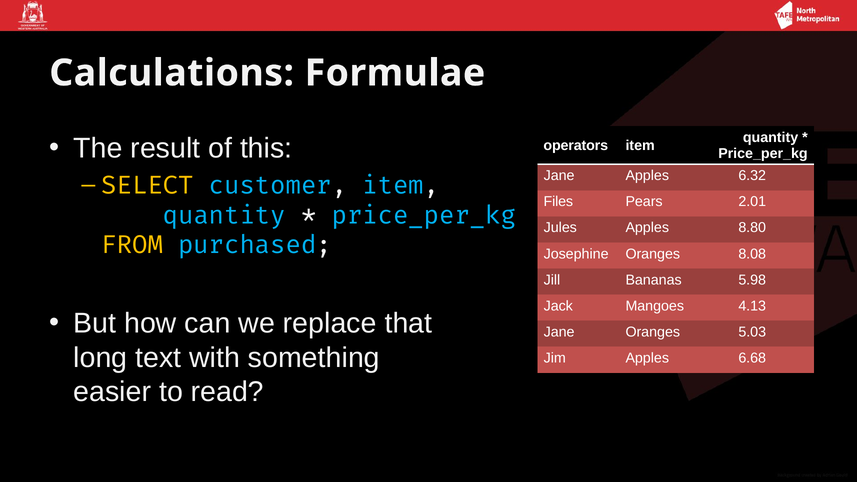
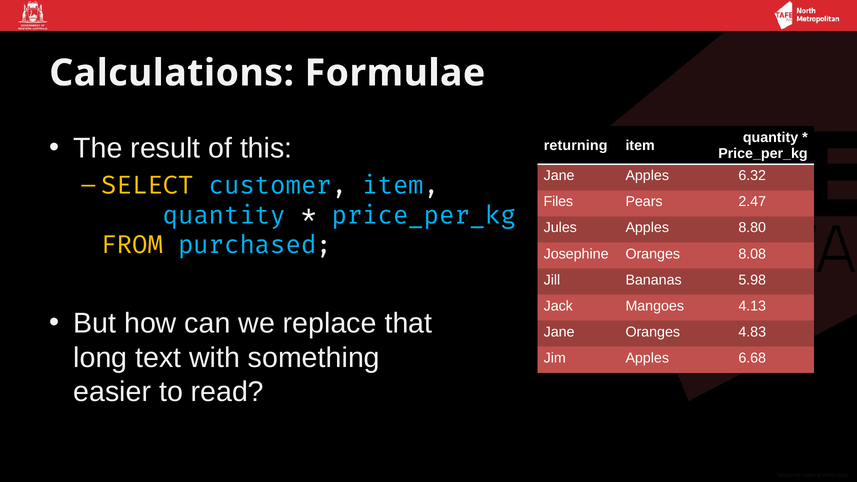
operators: operators -> returning
2.01: 2.01 -> 2.47
5.03: 5.03 -> 4.83
